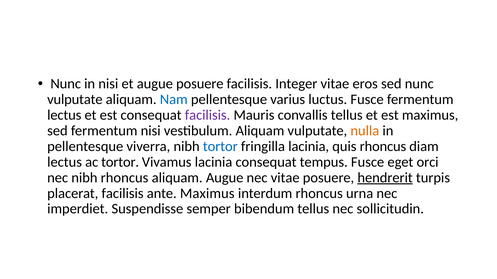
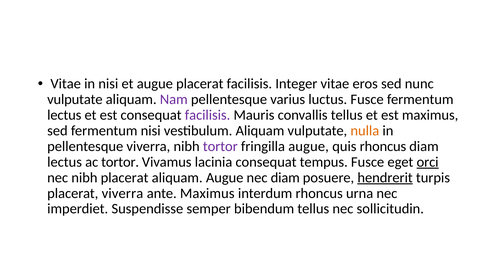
Nunc at (66, 84): Nunc -> Vitae
augue posuere: posuere -> placerat
Nam colour: blue -> purple
tortor at (220, 147) colour: blue -> purple
fringilla lacinia: lacinia -> augue
orci underline: none -> present
nibh rhoncus: rhoncus -> placerat
nec vitae: vitae -> diam
placerat facilisis: facilisis -> viverra
